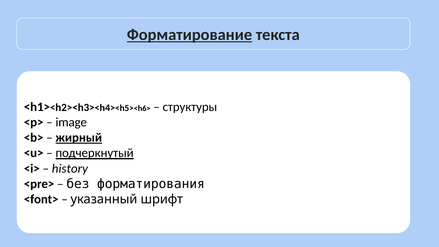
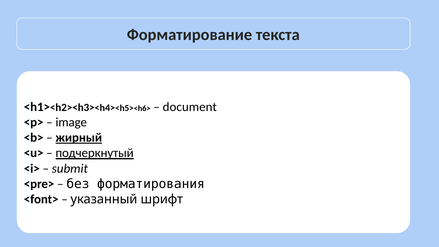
Форматирование underline: present -> none
структуры: структуры -> document
history: history -> submit
